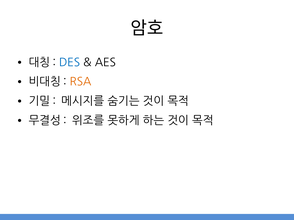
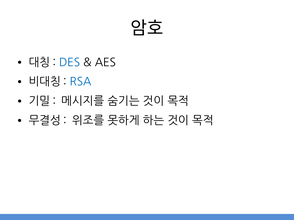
RSA colour: orange -> blue
